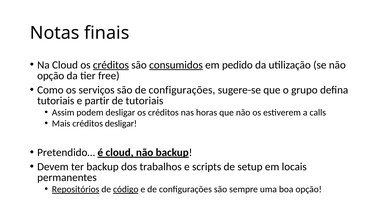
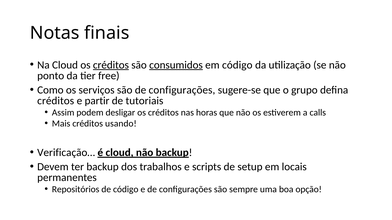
em pedido: pedido -> código
opção at (51, 76): opção -> ponto
tutoriais at (56, 101): tutoriais -> créditos
créditos desligar: desligar -> usando
Pretendido…: Pretendido… -> Verificação…
Repositórios underline: present -> none
código at (126, 190) underline: present -> none
